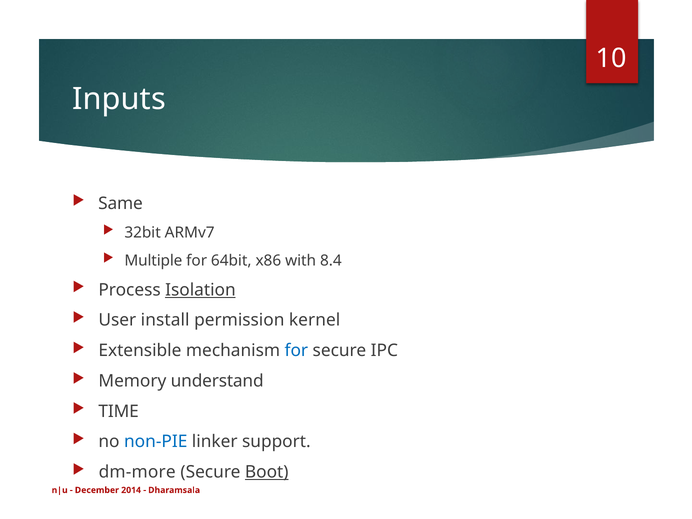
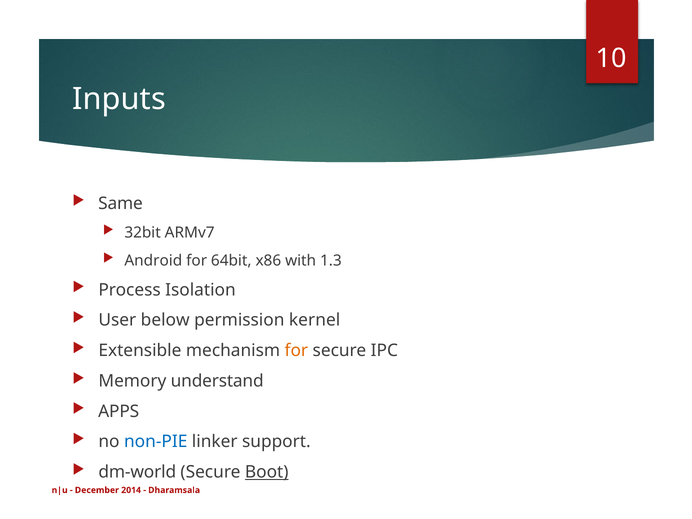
Multiple: Multiple -> Android
8.4: 8.4 -> 1.3
Isolation underline: present -> none
install: install -> below
for at (296, 351) colour: blue -> orange
TIME: TIME -> APPS
dm-more: dm-more -> dm-world
